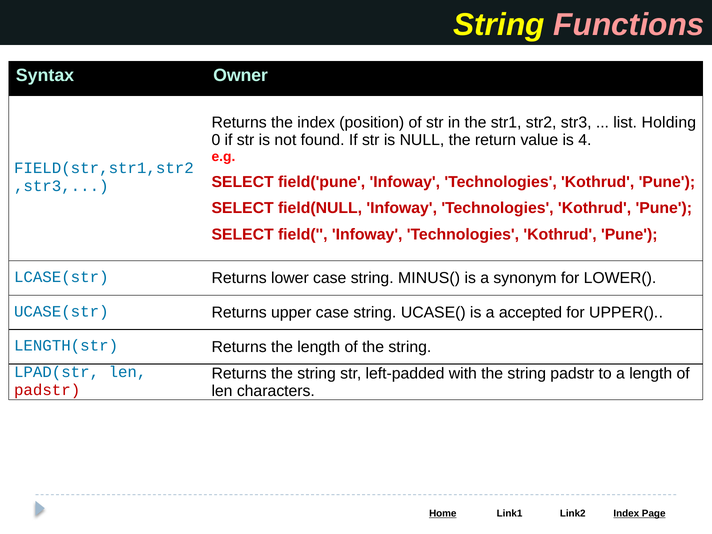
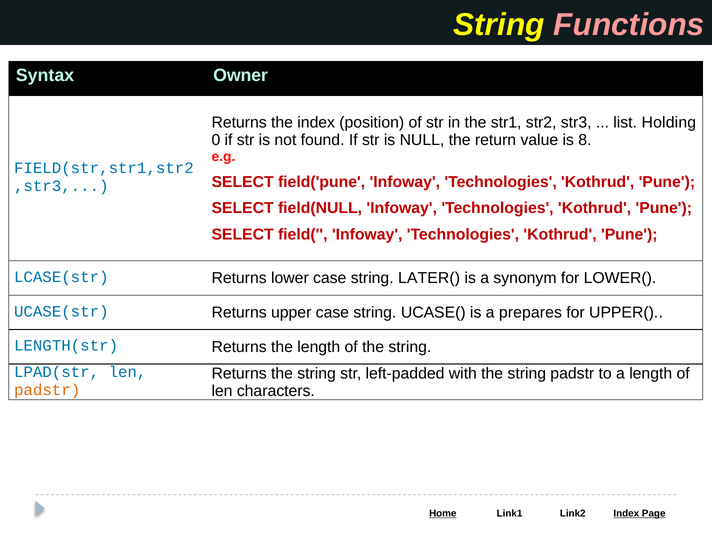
4: 4 -> 8
MINUS(: MINUS( -> LATER(
accepted: accepted -> prepares
padstr at (47, 390) colour: red -> orange
